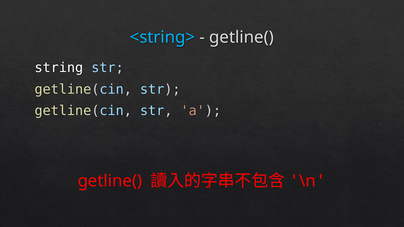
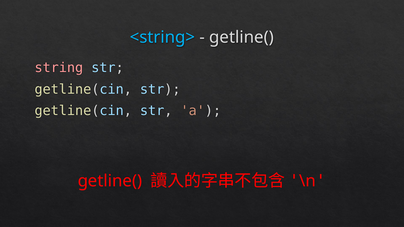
string colour: white -> pink
